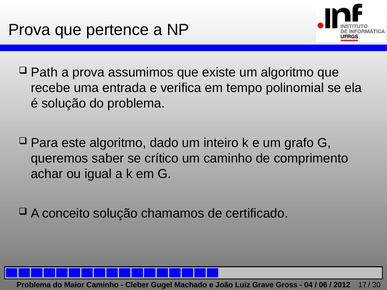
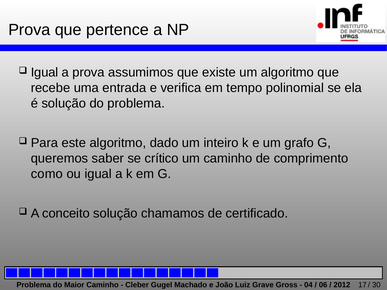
Path at (44, 73): Path -> Igual
achar: achar -> como
